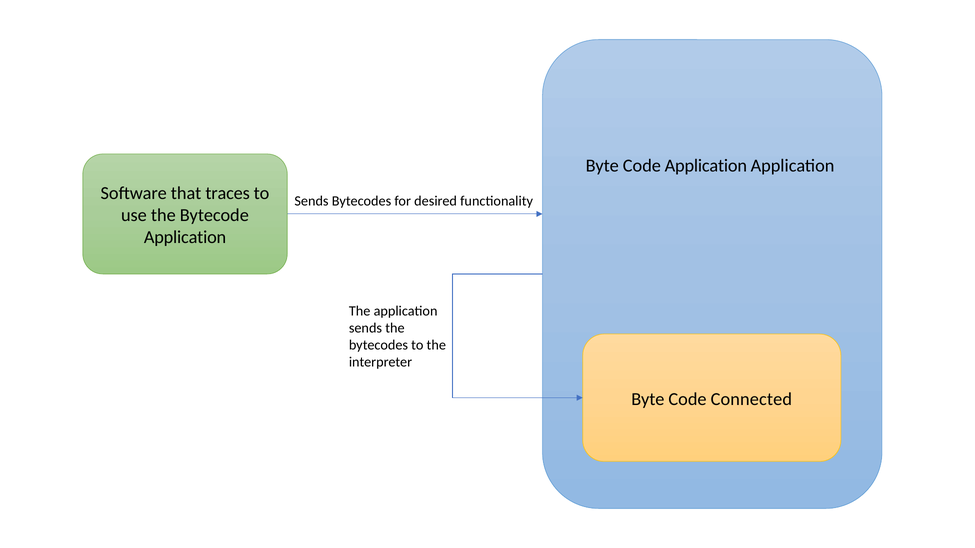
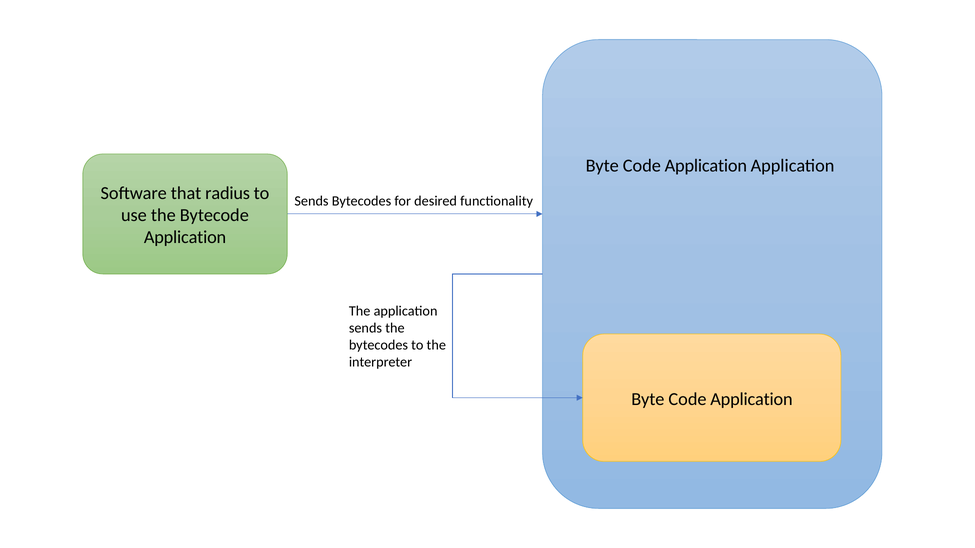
traces: traces -> radius
Connected at (751, 399): Connected -> Application
